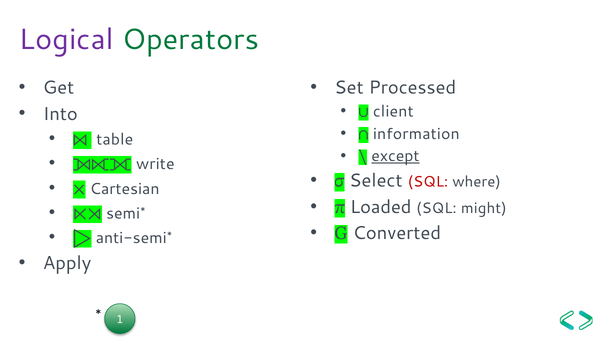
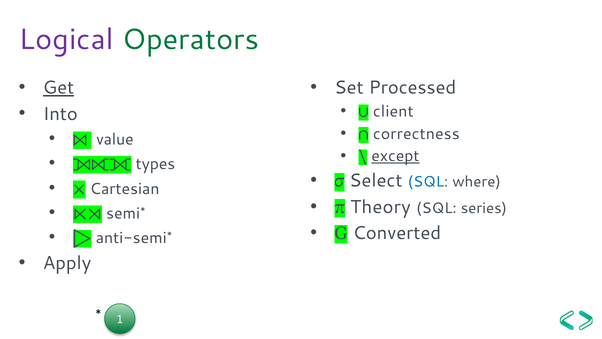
Get underline: none -> present
information: information -> correctness
table: table -> value
write: write -> types
SQL at (428, 182) colour: red -> blue
Loaded: Loaded -> Theory
might: might -> series
